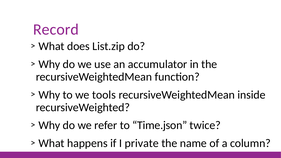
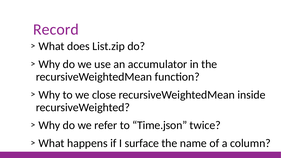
tools: tools -> close
private: private -> surface
